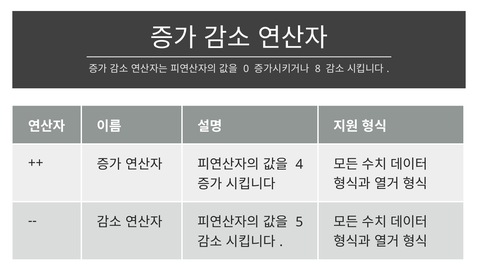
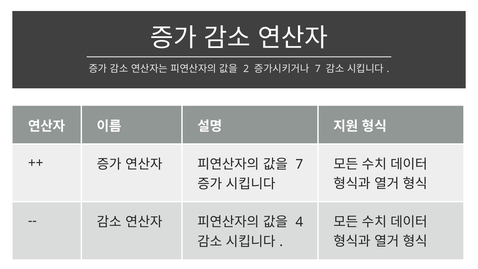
0: 0 -> 2
8 at (318, 69): 8 -> 7
4 at (299, 164): 4 -> 7
5: 5 -> 4
